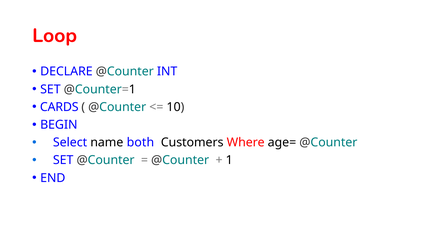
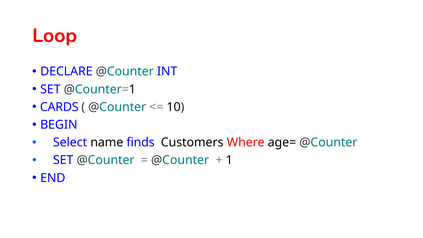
both: both -> finds
